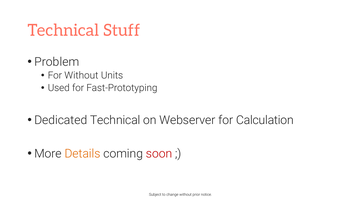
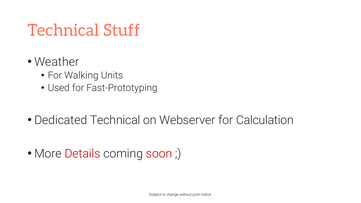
Problem: Problem -> Weather
For Without: Without -> Walking
Details colour: orange -> red
